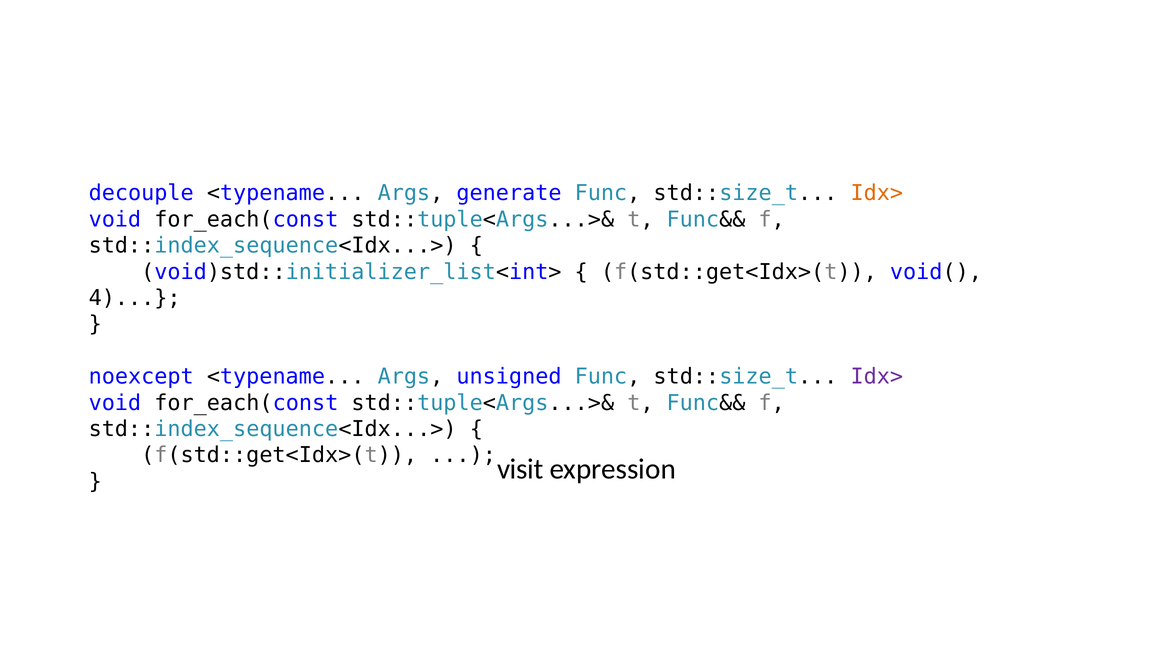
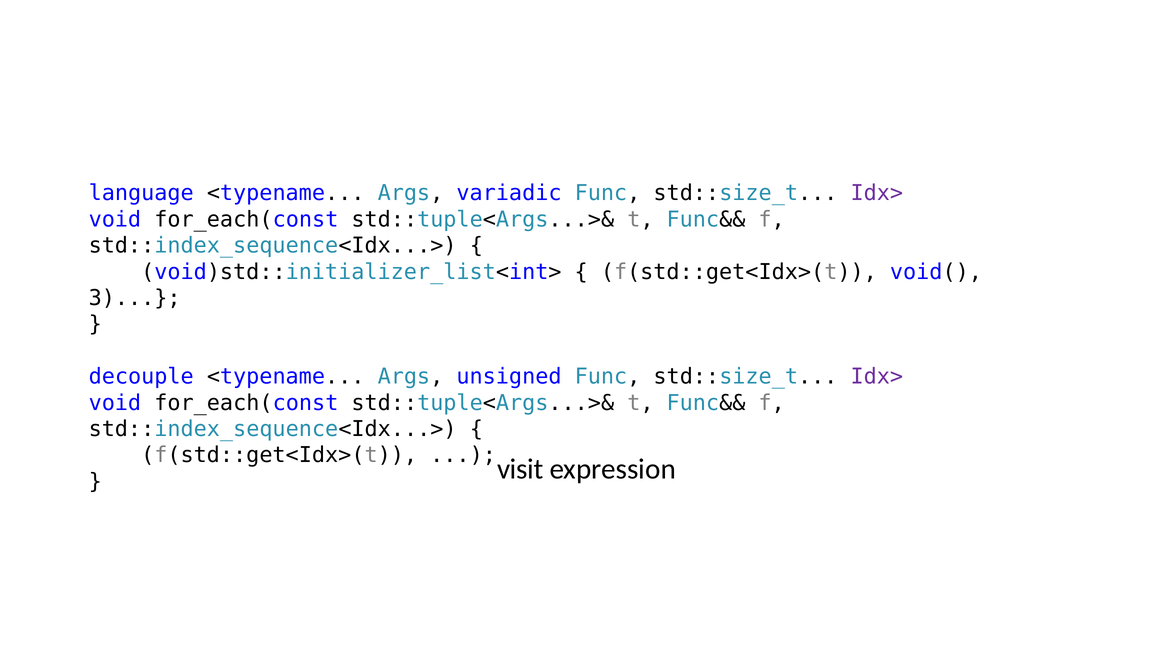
decouple: decouple -> language
generate: generate -> variadic
Idx> at (877, 193) colour: orange -> purple
4: 4 -> 3
noexcept: noexcept -> decouple
